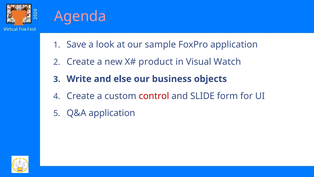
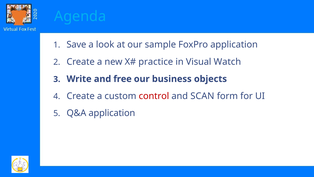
Agenda colour: pink -> light blue
product: product -> practice
else: else -> free
SLIDE: SLIDE -> SCAN
